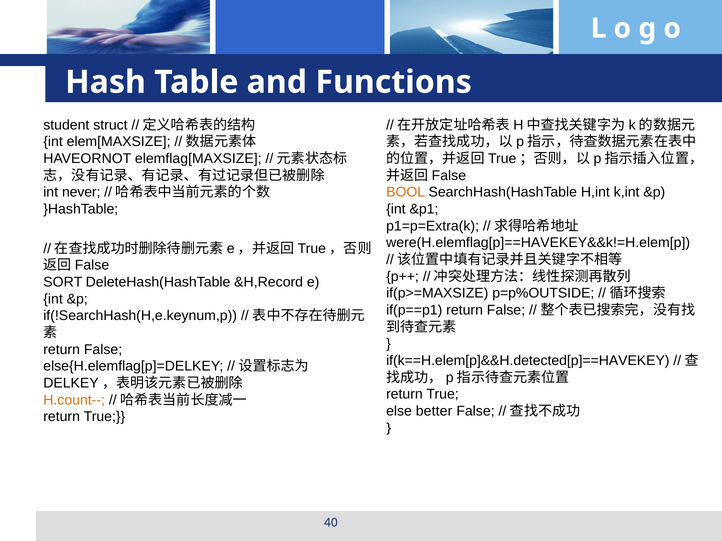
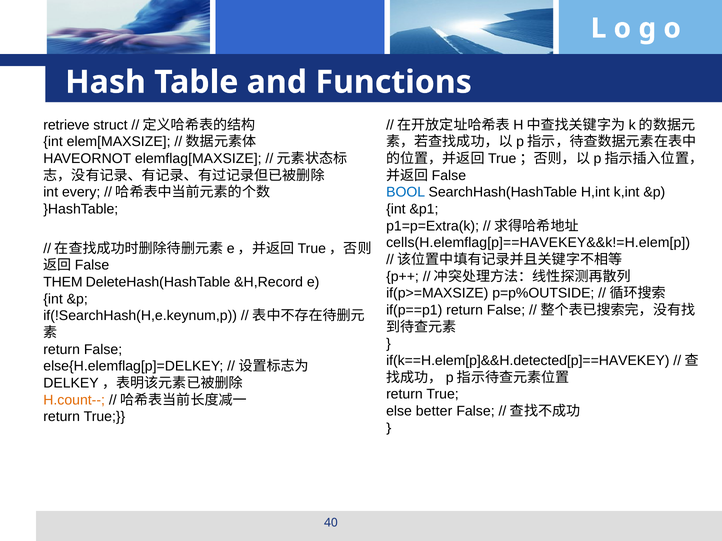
student: student -> retrieve
never: never -> every
BOOL colour: orange -> blue
were(H.elemflag[p]==HAVEKEY&&k!=H.elem[p: were(H.elemflag[p]==HAVEKEY&&k!=H.elem[p -> cells(H.elemflag[p]==HAVEKEY&&k!=H.elem[p
SORT: SORT -> THEM
